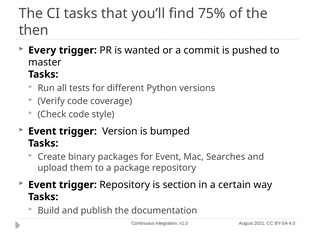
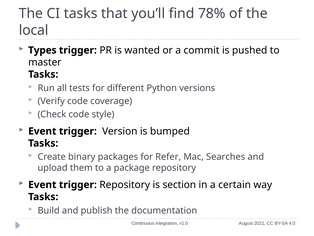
75%: 75% -> 78%
then: then -> local
Every: Every -> Types
for Event: Event -> Refer
